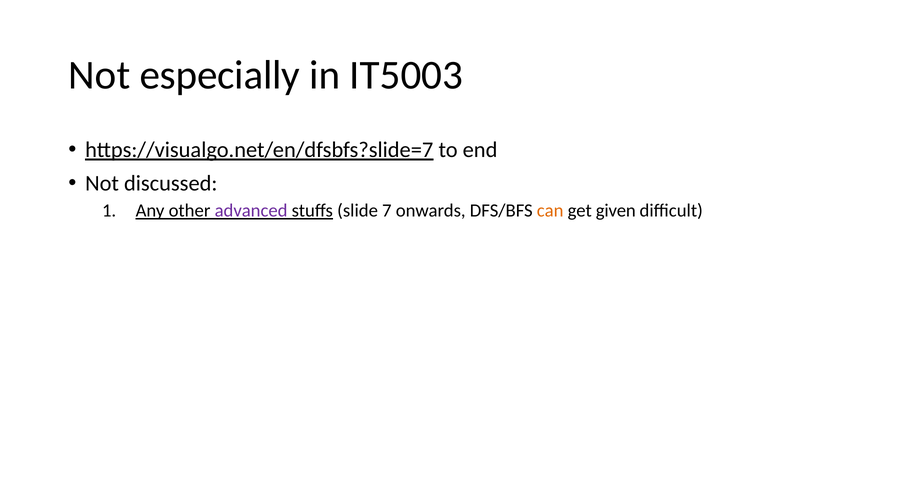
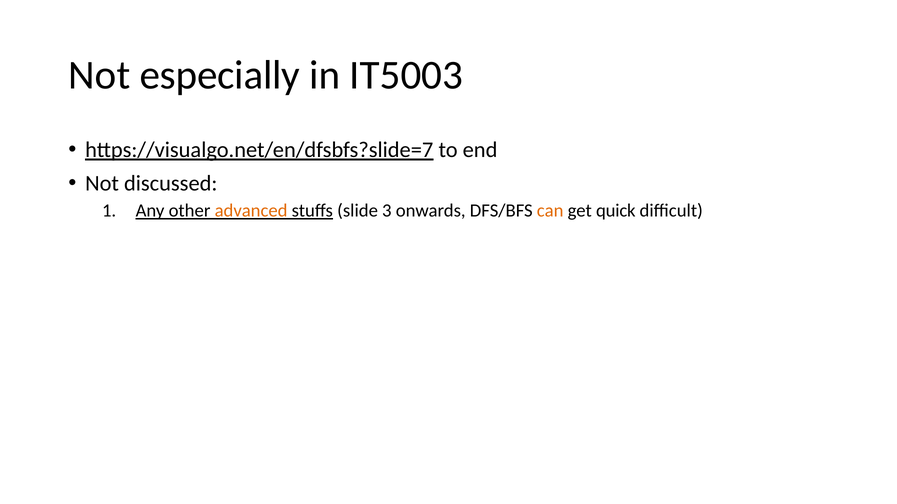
advanced colour: purple -> orange
7: 7 -> 3
given: given -> quick
